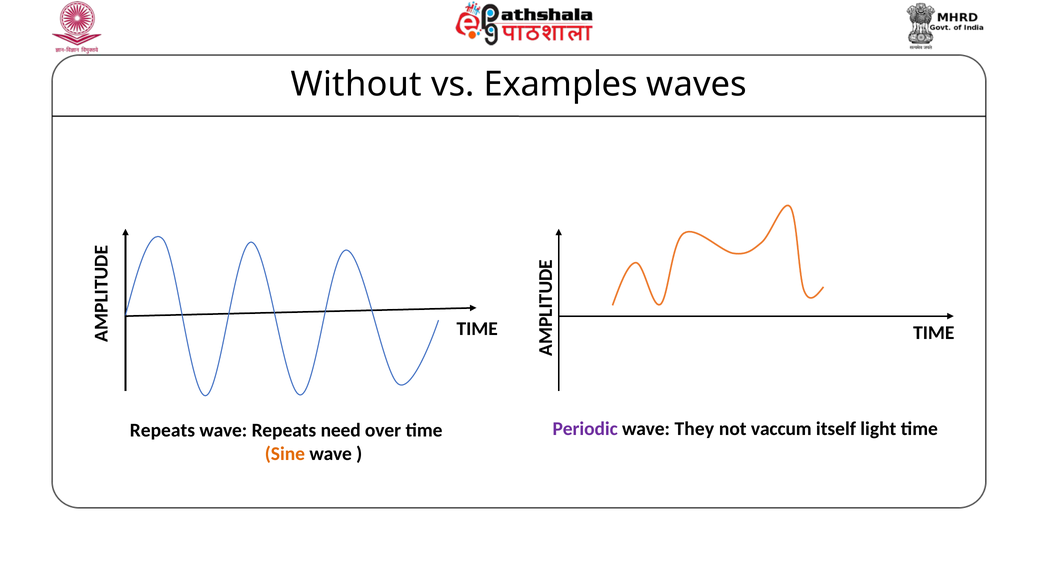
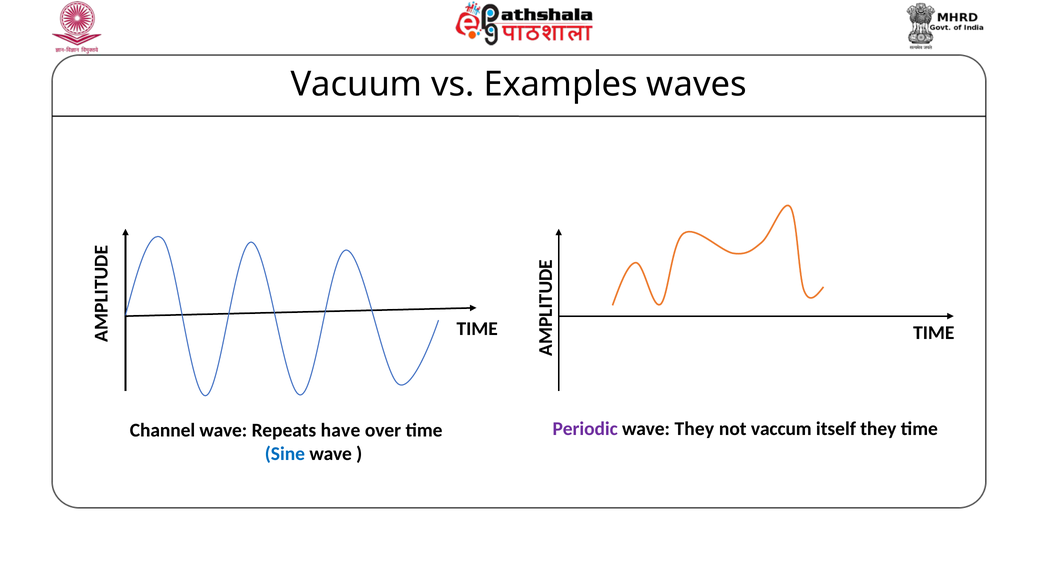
Without: Without -> Vacuum
itself light: light -> they
Repeats at (162, 430): Repeats -> Channel
need: need -> have
Sine colour: orange -> blue
